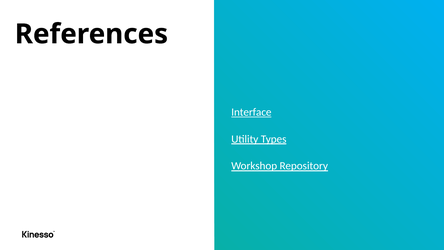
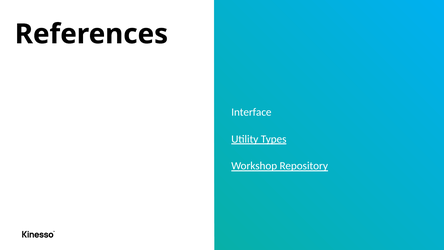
Interface underline: present -> none
